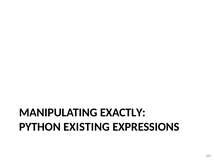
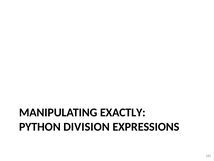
EXISTING: EXISTING -> DIVISION
